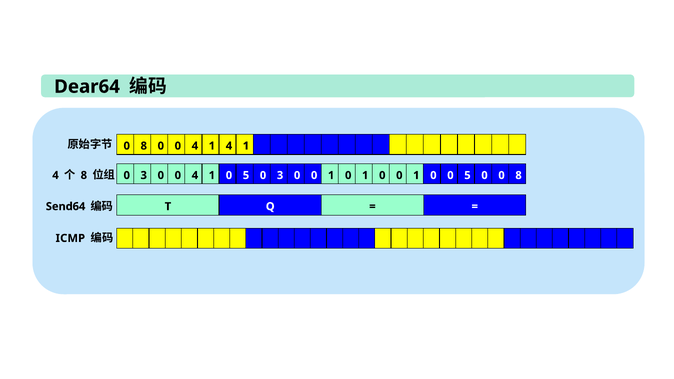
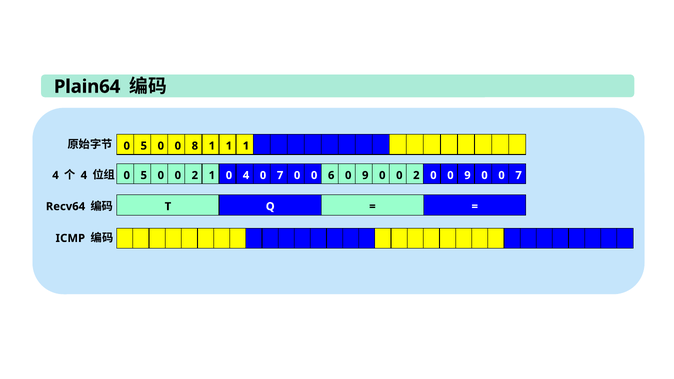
Dear64: Dear64 -> Plain64
8 at (144, 146): 8 -> 5
4 at (195, 146): 4 -> 8
4 at (229, 146): 4 -> 1
8 at (84, 175): 8 -> 4
3 at (144, 175): 3 -> 5
4 at (195, 175): 4 -> 2
1 0 5: 5 -> 4
3 at (280, 175): 3 -> 7
1 at (331, 175): 1 -> 6
1 at (365, 175): 1 -> 9
1 at (416, 175): 1 -> 2
0 0 5: 5 -> 9
0 0 8: 8 -> 7
Send64: Send64 -> Recv64
